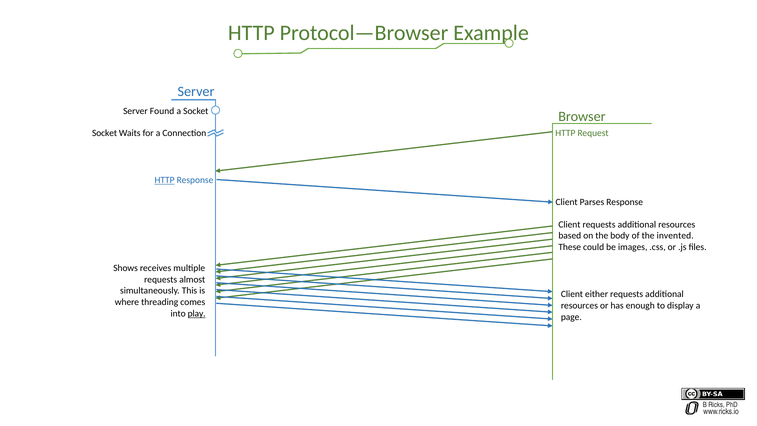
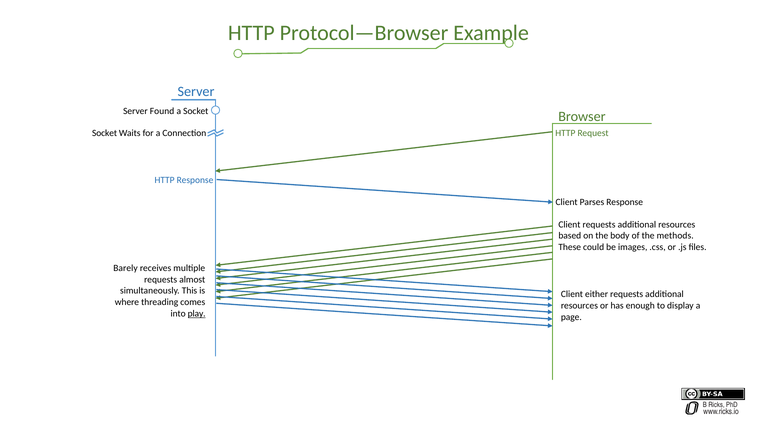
HTTP at (165, 180) underline: present -> none
invented: invented -> methods
Shows: Shows -> Barely
